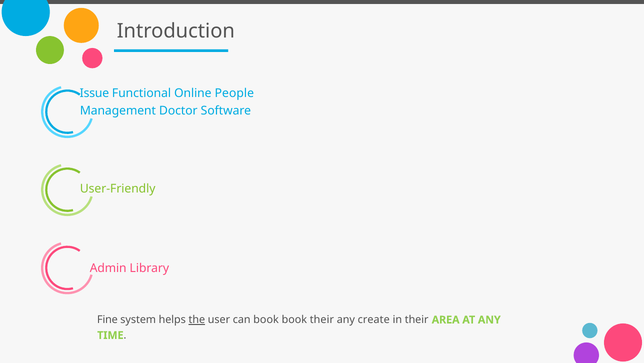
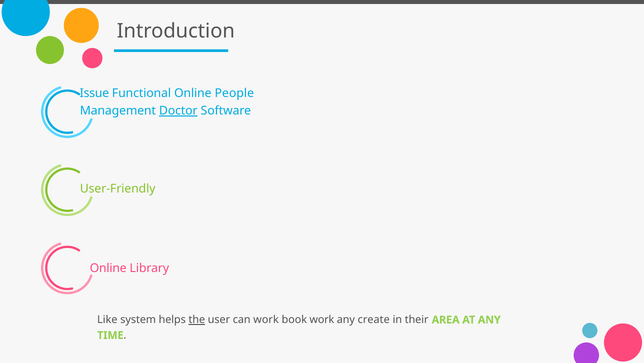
Doctor underline: none -> present
Admin at (108, 268): Admin -> Online
Fine: Fine -> Like
can book: book -> work
book their: their -> work
